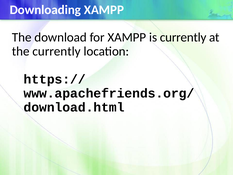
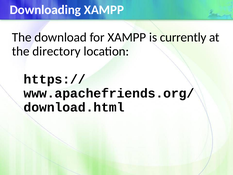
the currently: currently -> directory
